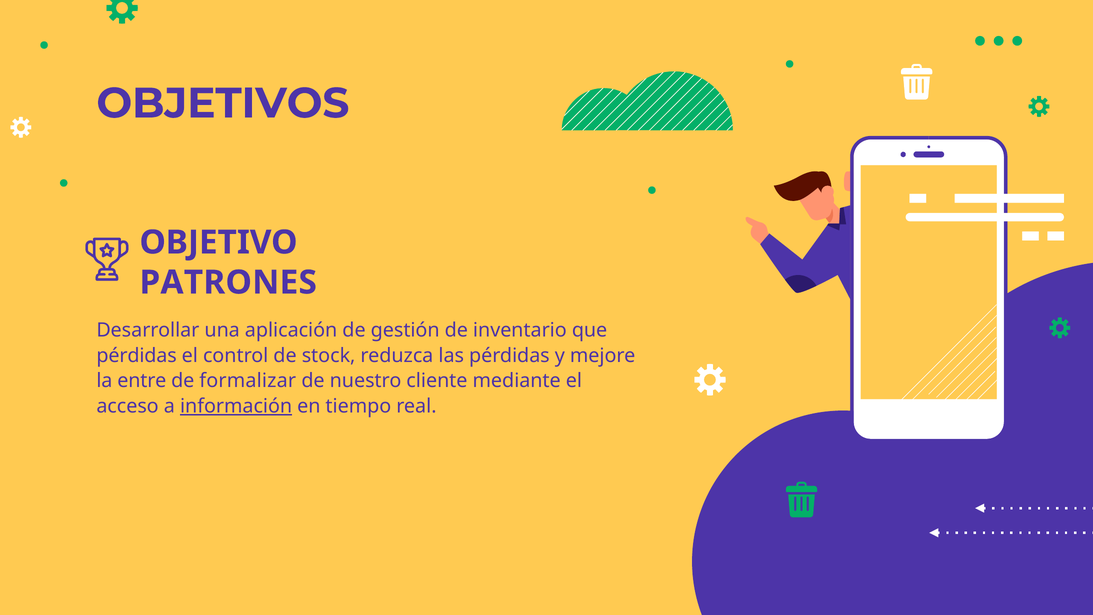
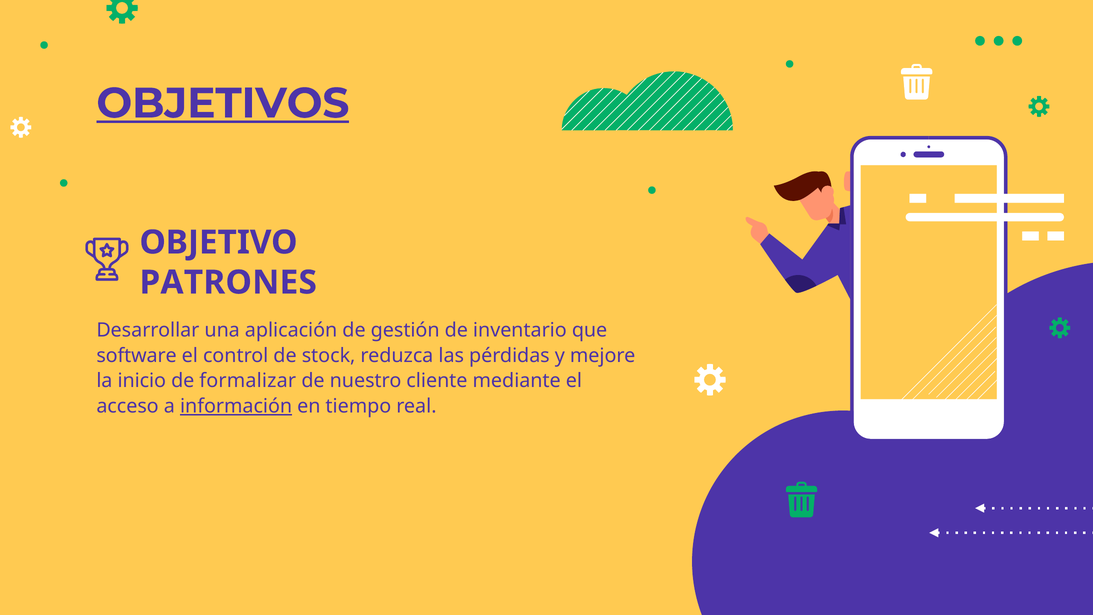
OBJETIVOS underline: none -> present
pérdidas at (137, 355): pérdidas -> software
entre: entre -> inicio
